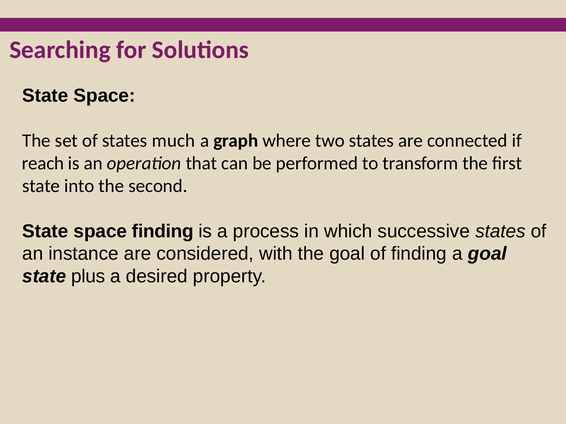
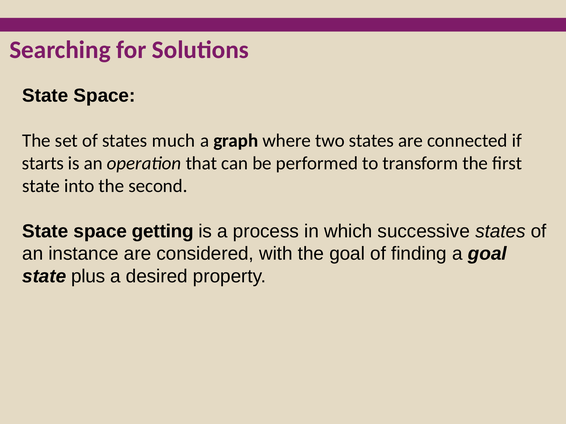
reach: reach -> starts
space finding: finding -> getting
